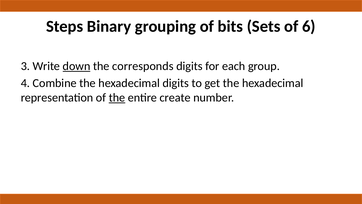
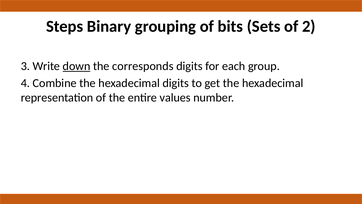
6: 6 -> 2
the at (117, 97) underline: present -> none
create: create -> values
